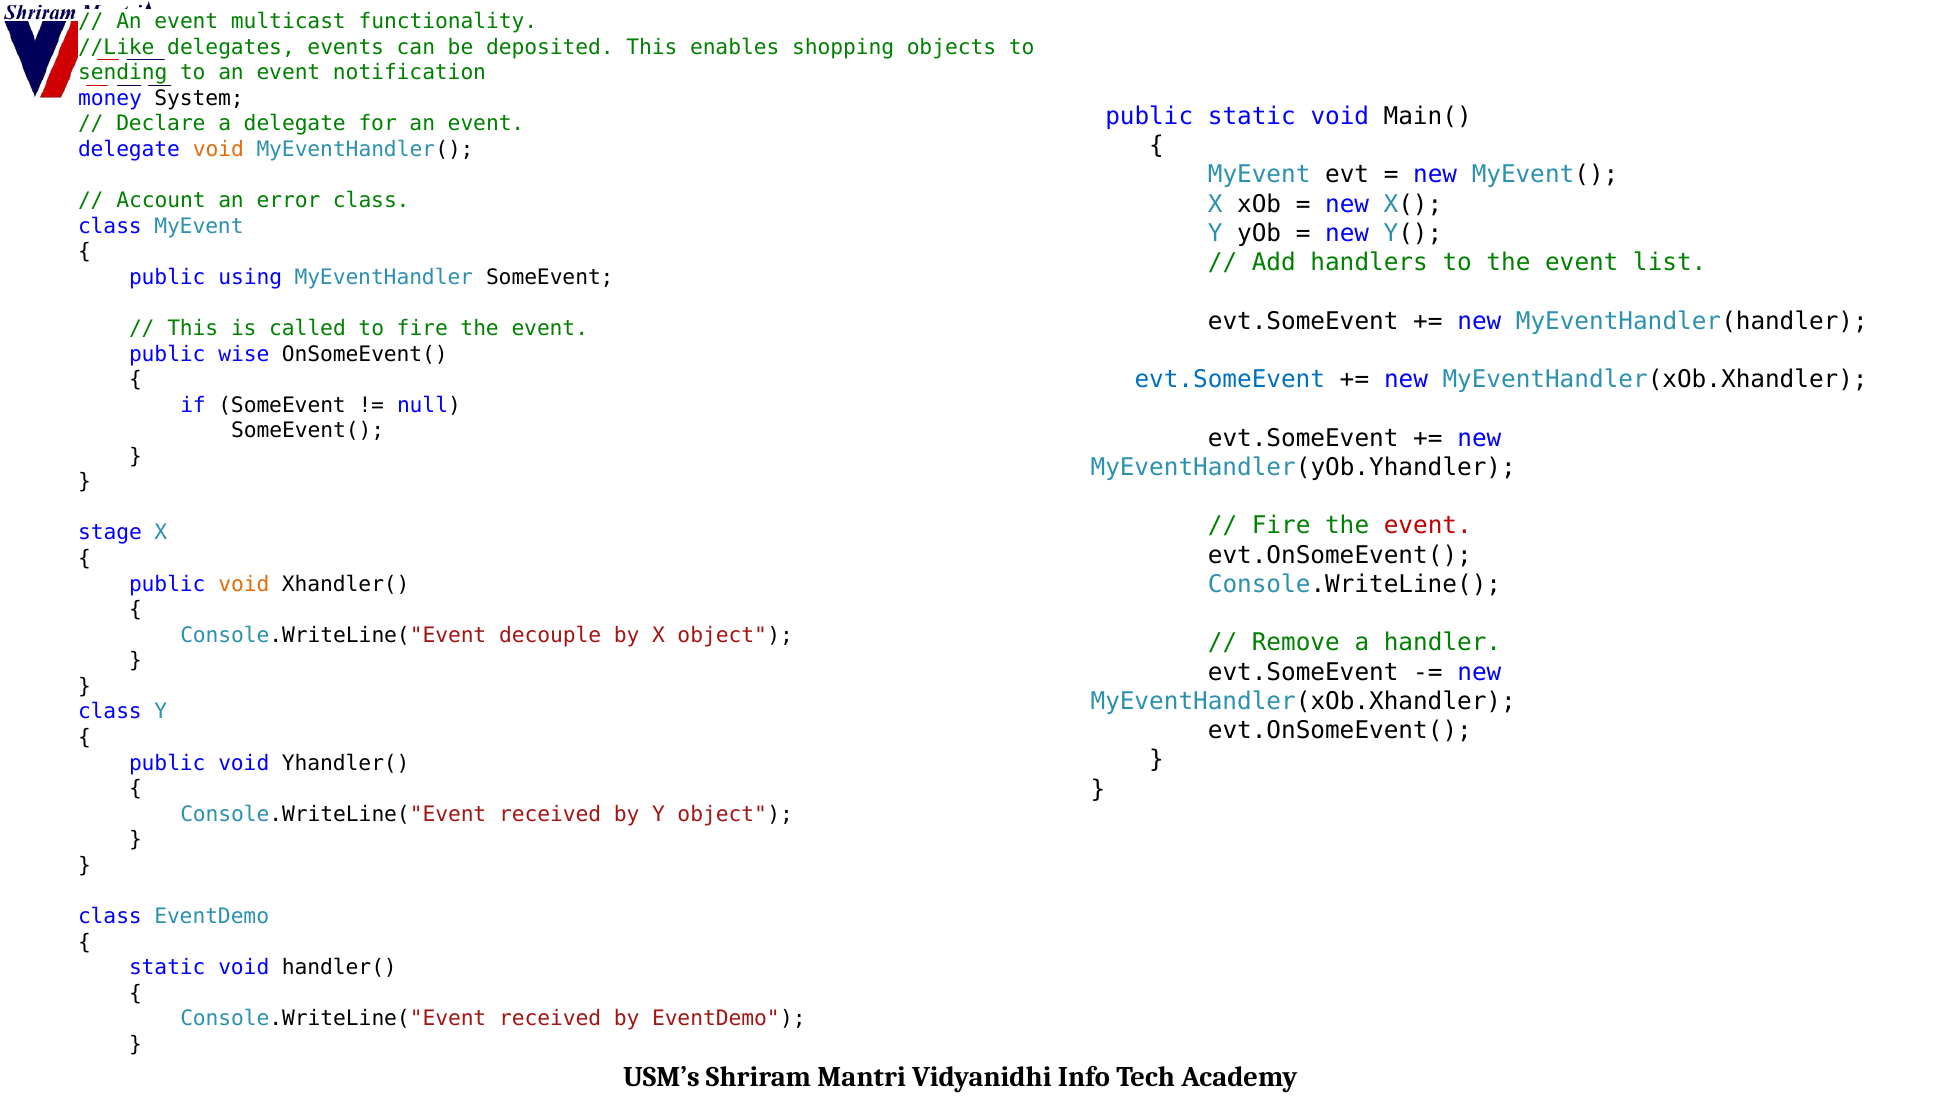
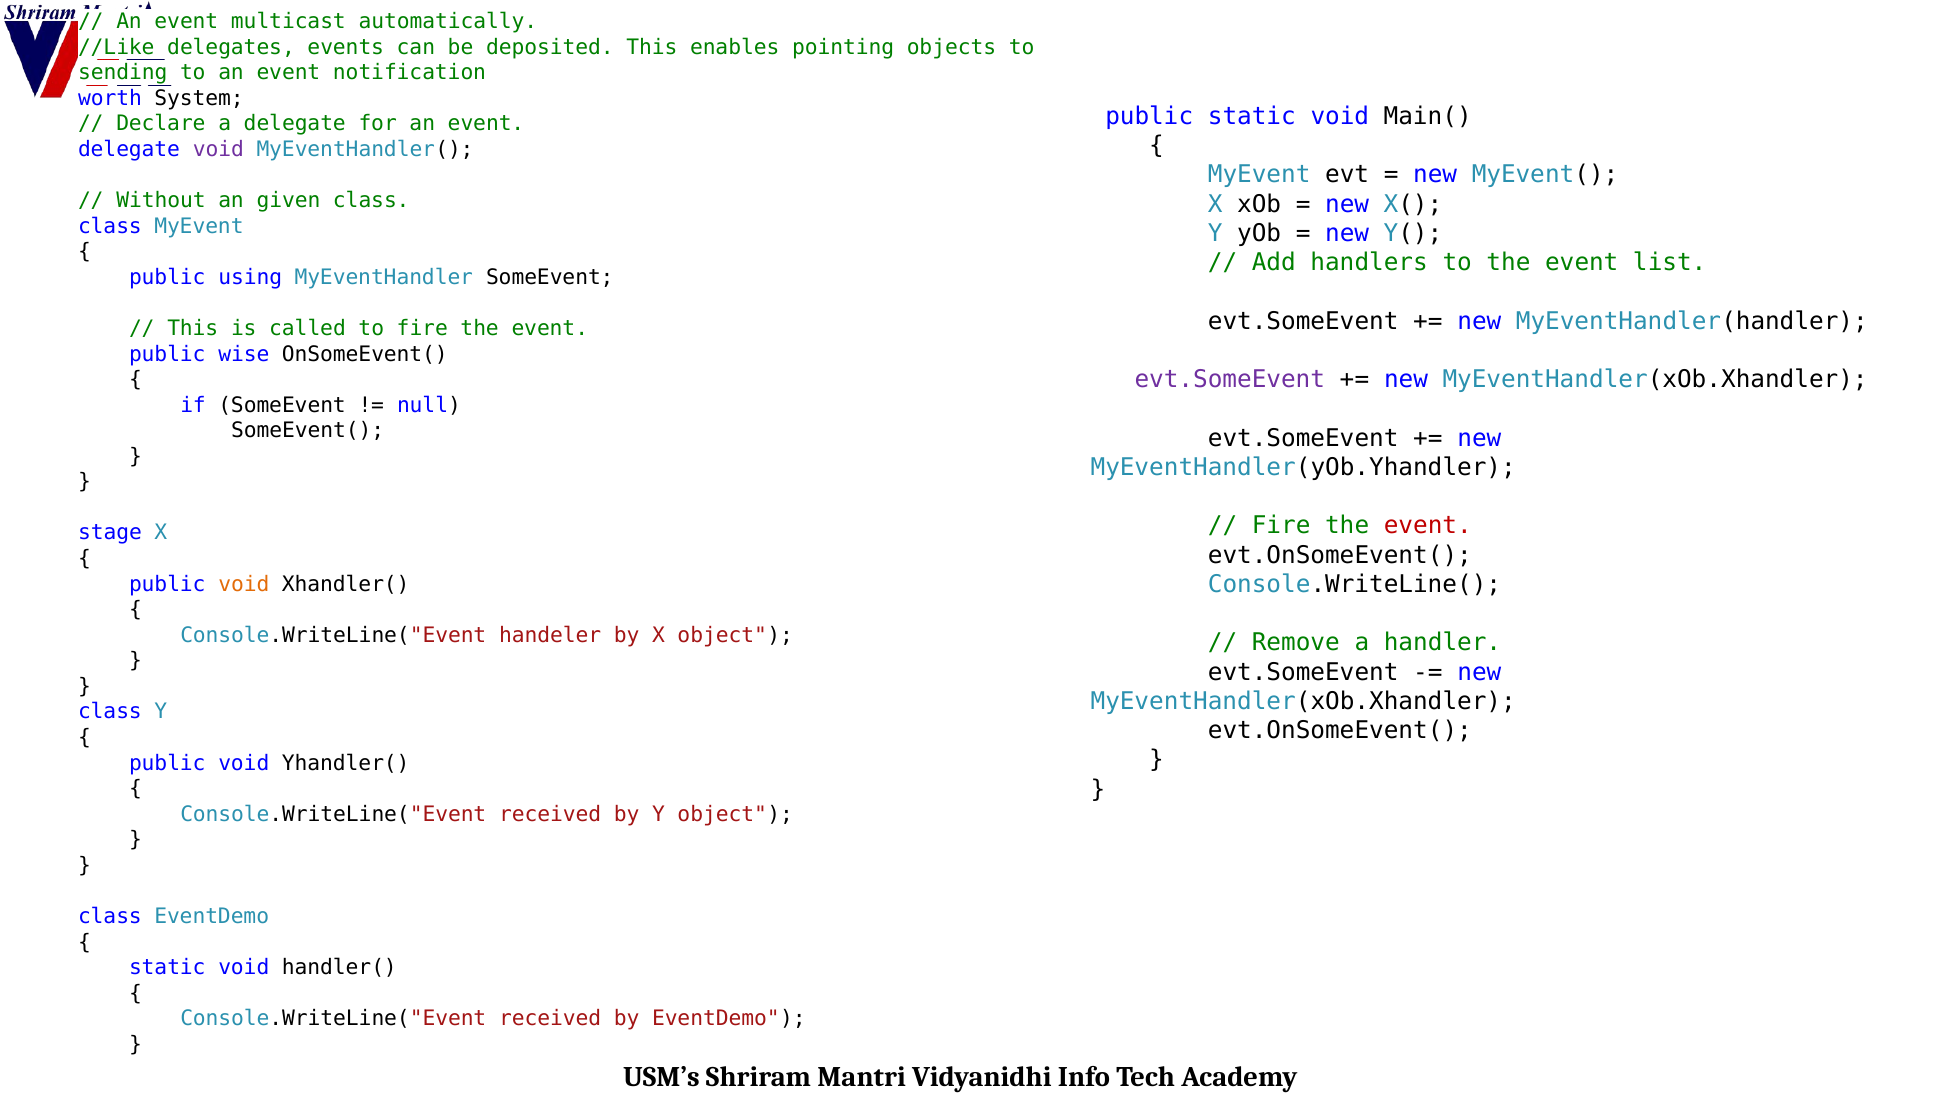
functionality: functionality -> automatically
shopping: shopping -> pointing
money: money -> worth
void at (218, 149) colour: orange -> purple
Account: Account -> Without
error: error -> given
evt.SomeEvent at (1230, 380) colour: blue -> purple
decouple: decouple -> handeler
